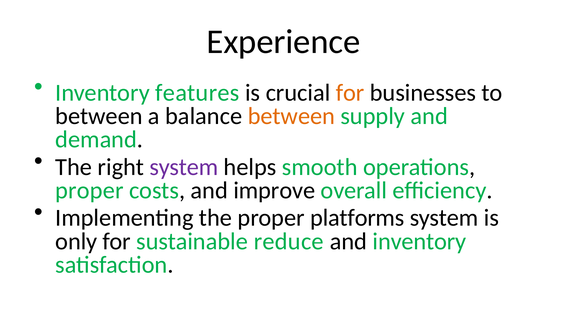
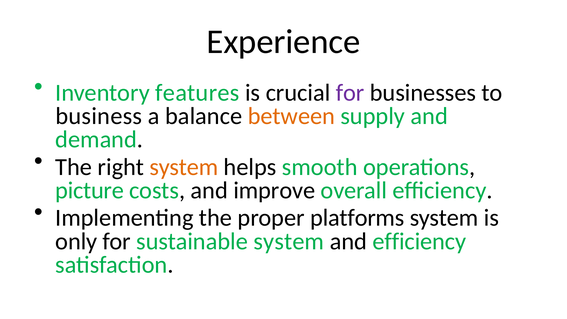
for at (350, 93) colour: orange -> purple
between at (99, 116): between -> business
system at (184, 167) colour: purple -> orange
proper at (89, 190): proper -> picture
sustainable reduce: reduce -> system
and inventory: inventory -> efficiency
